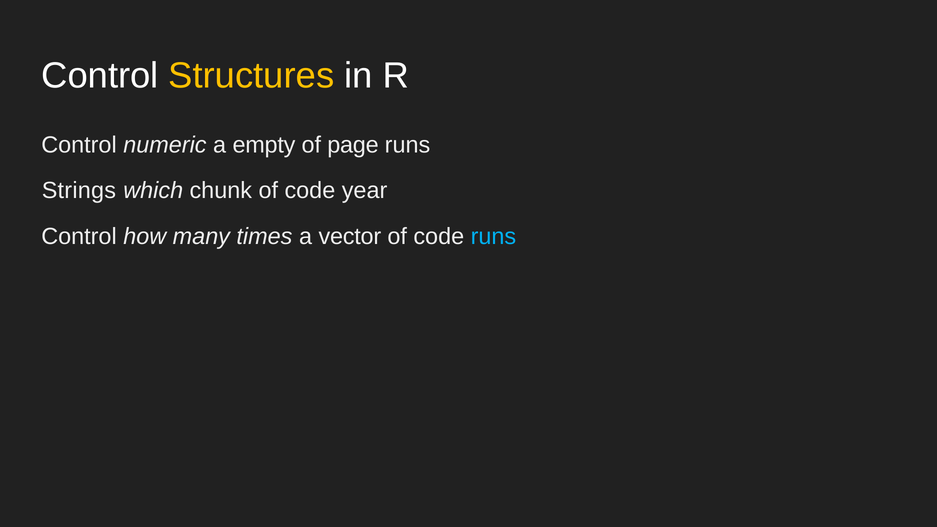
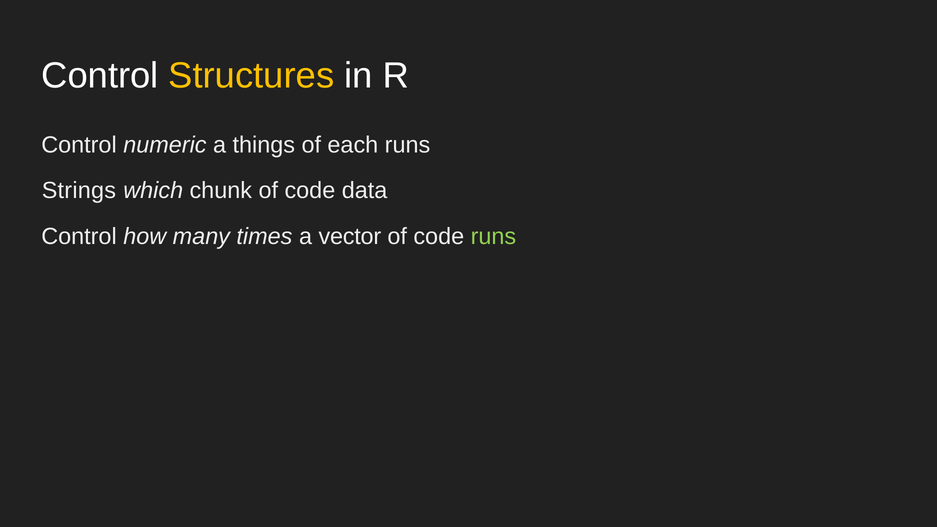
empty: empty -> things
page: page -> each
year: year -> data
runs at (493, 236) colour: light blue -> light green
